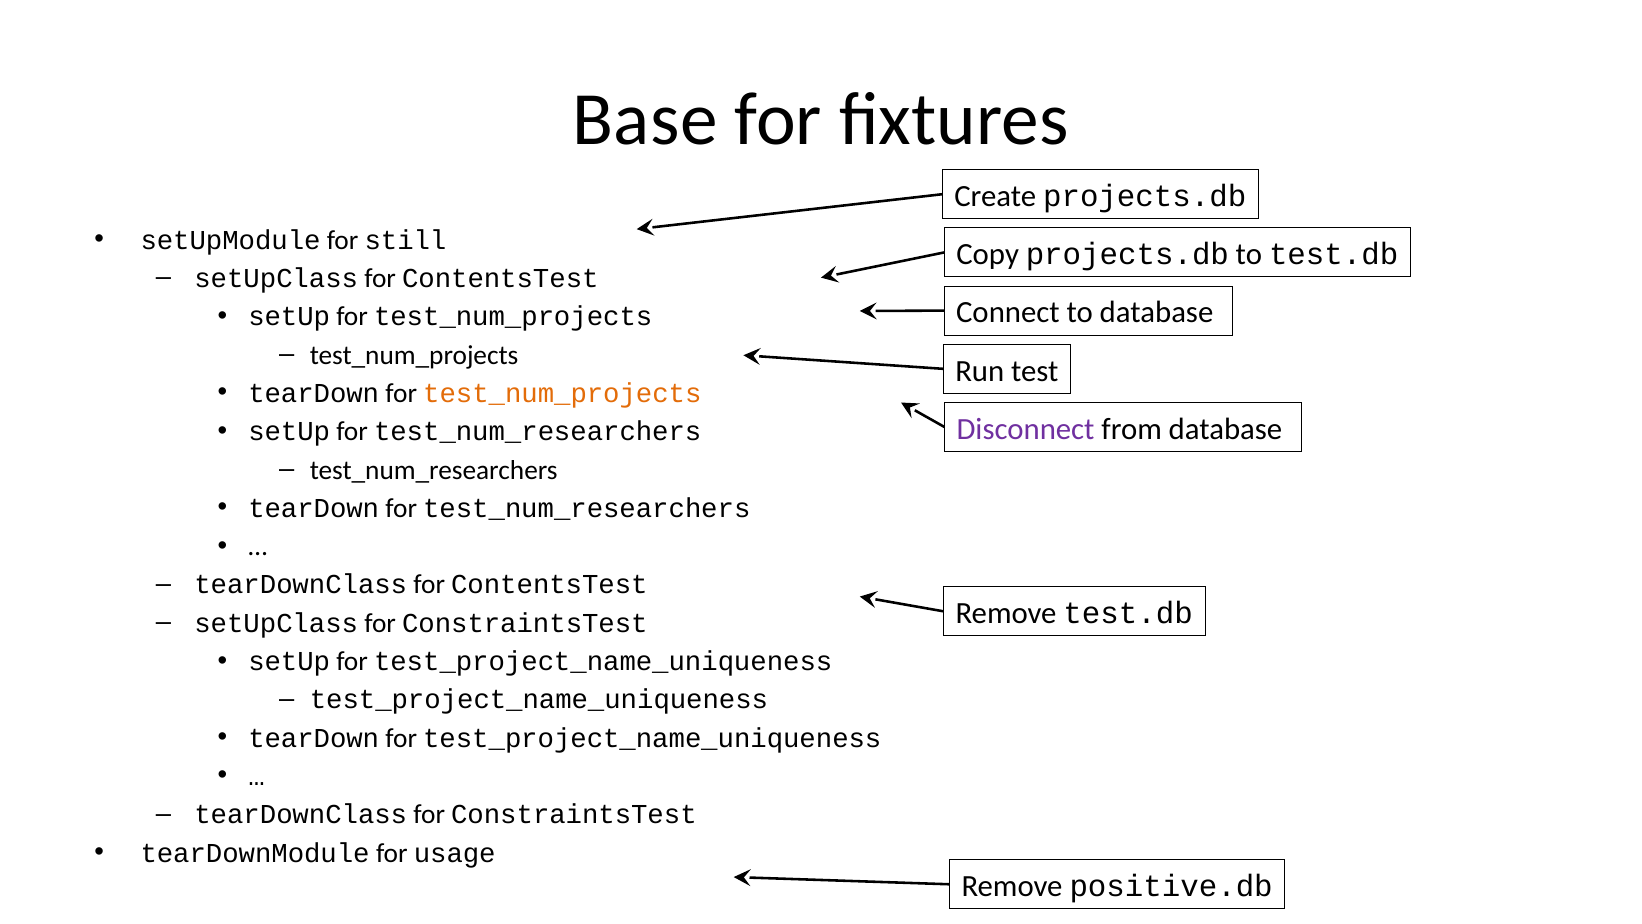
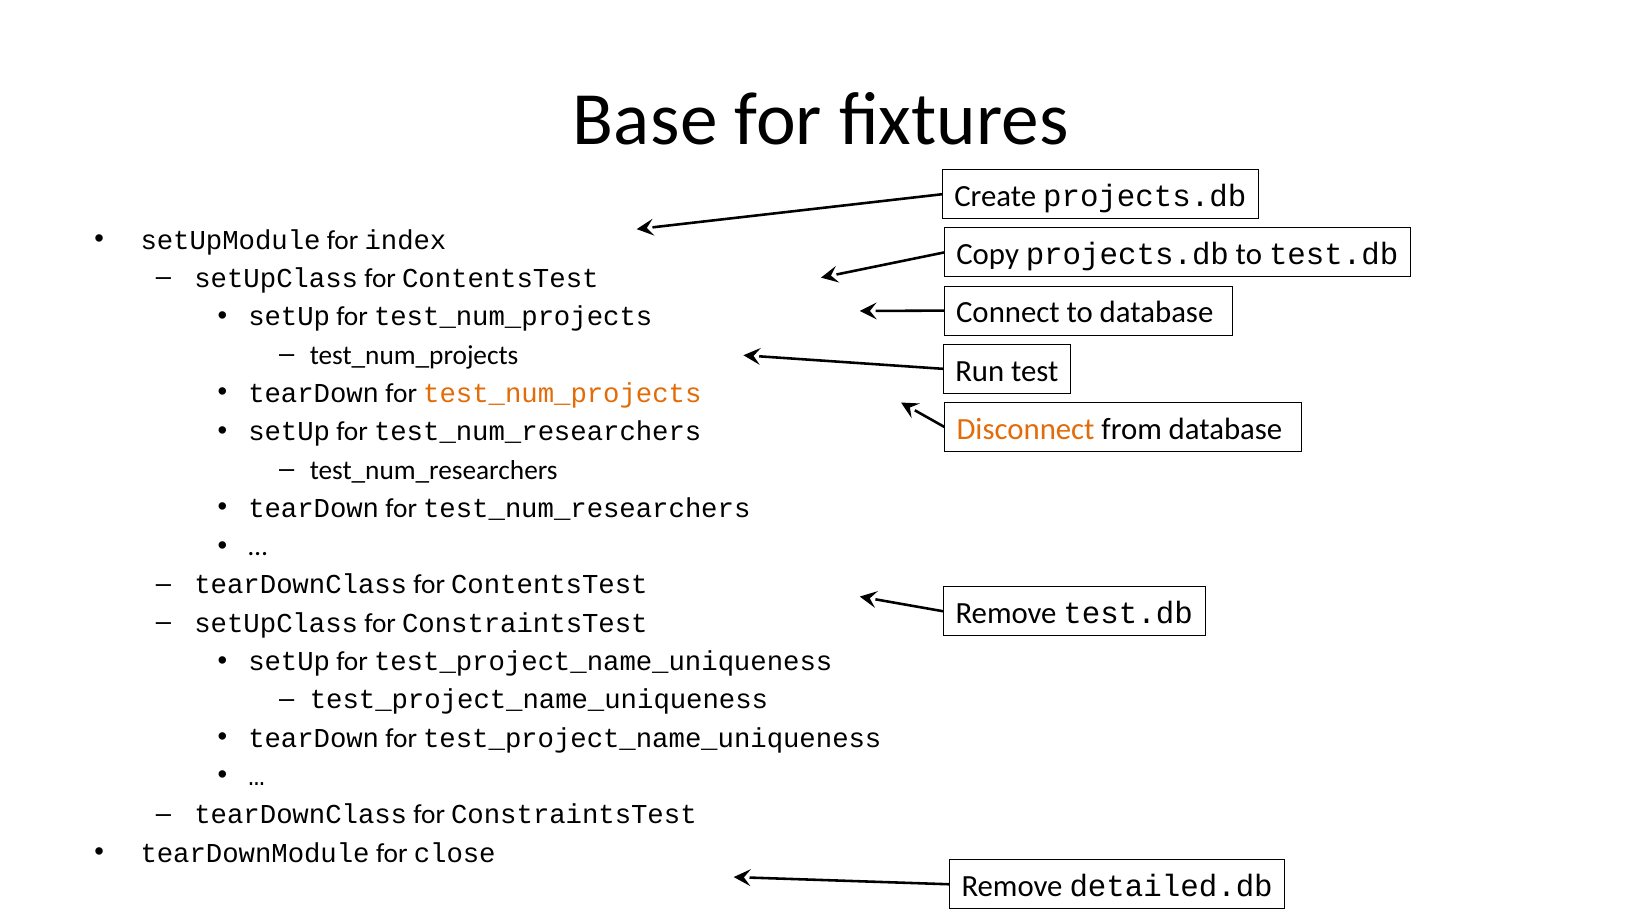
still: still -> index
Disconnect colour: purple -> orange
usage: usage -> close
positive.db: positive.db -> detailed.db
